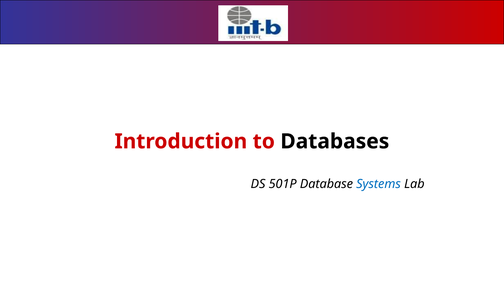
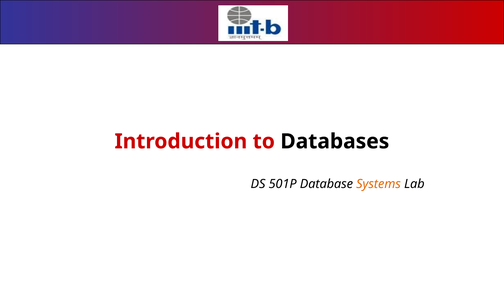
Systems colour: blue -> orange
